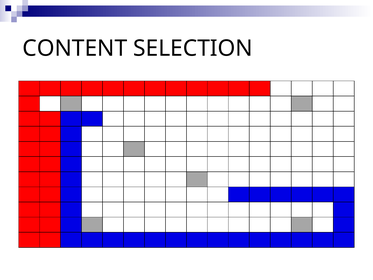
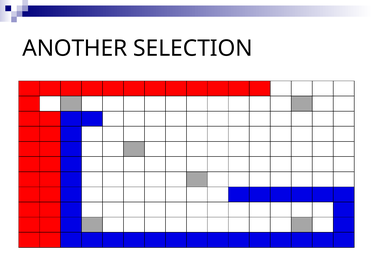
CONTENT: CONTENT -> ANOTHER
